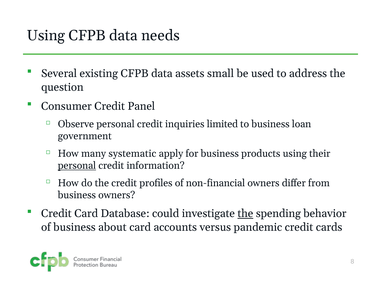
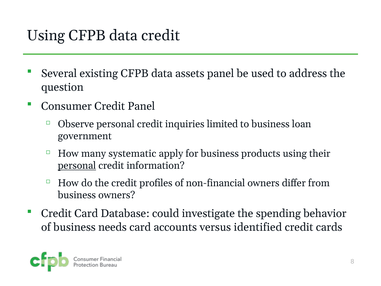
data needs: needs -> credit
assets small: small -> panel
the at (245, 213) underline: present -> none
about: about -> needs
pandemic: pandemic -> identified
